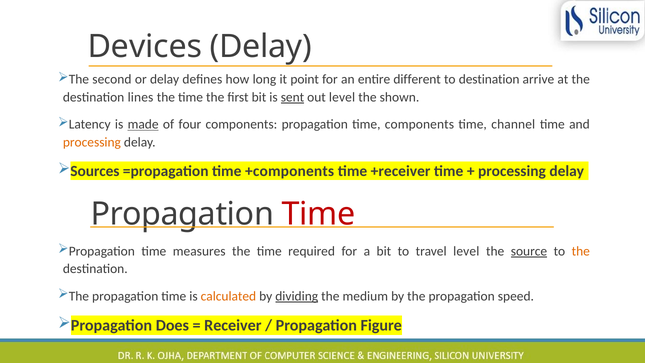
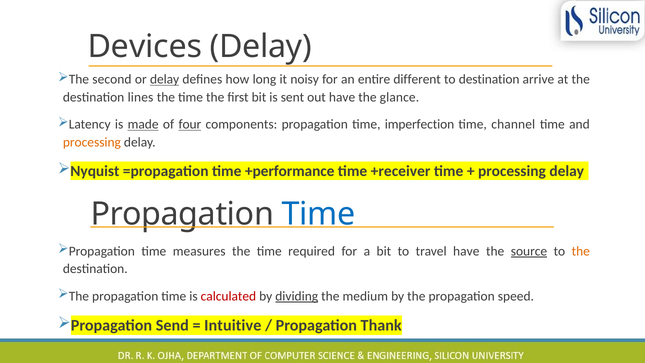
delay at (165, 79) underline: none -> present
point: point -> noisy
sent underline: present -> none
out level: level -> have
shown: shown -> glance
four underline: none -> present
time components: components -> imperfection
Sources: Sources -> Nyquist
+components: +components -> +performance
Time at (319, 214) colour: red -> blue
travel level: level -> have
calculated colour: orange -> red
Does: Does -> Send
Receiver: Receiver -> Intuitive
Figure: Figure -> Thank
